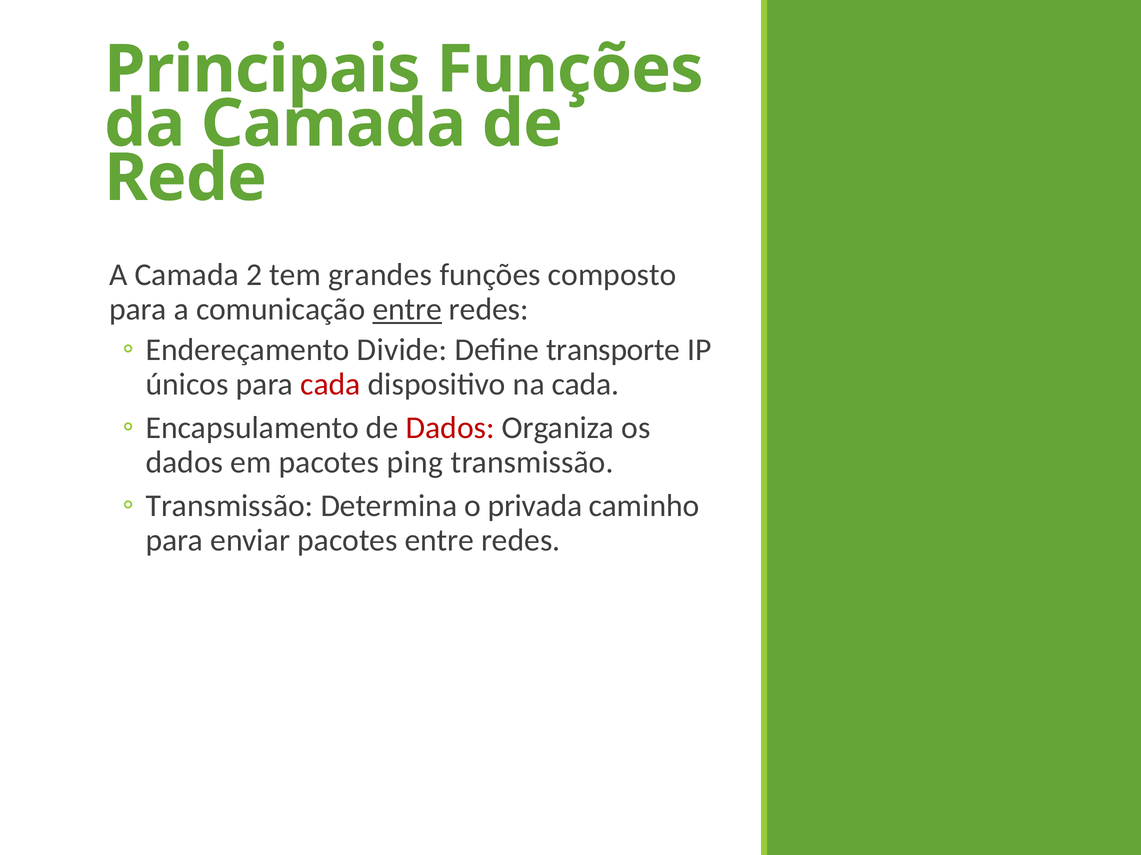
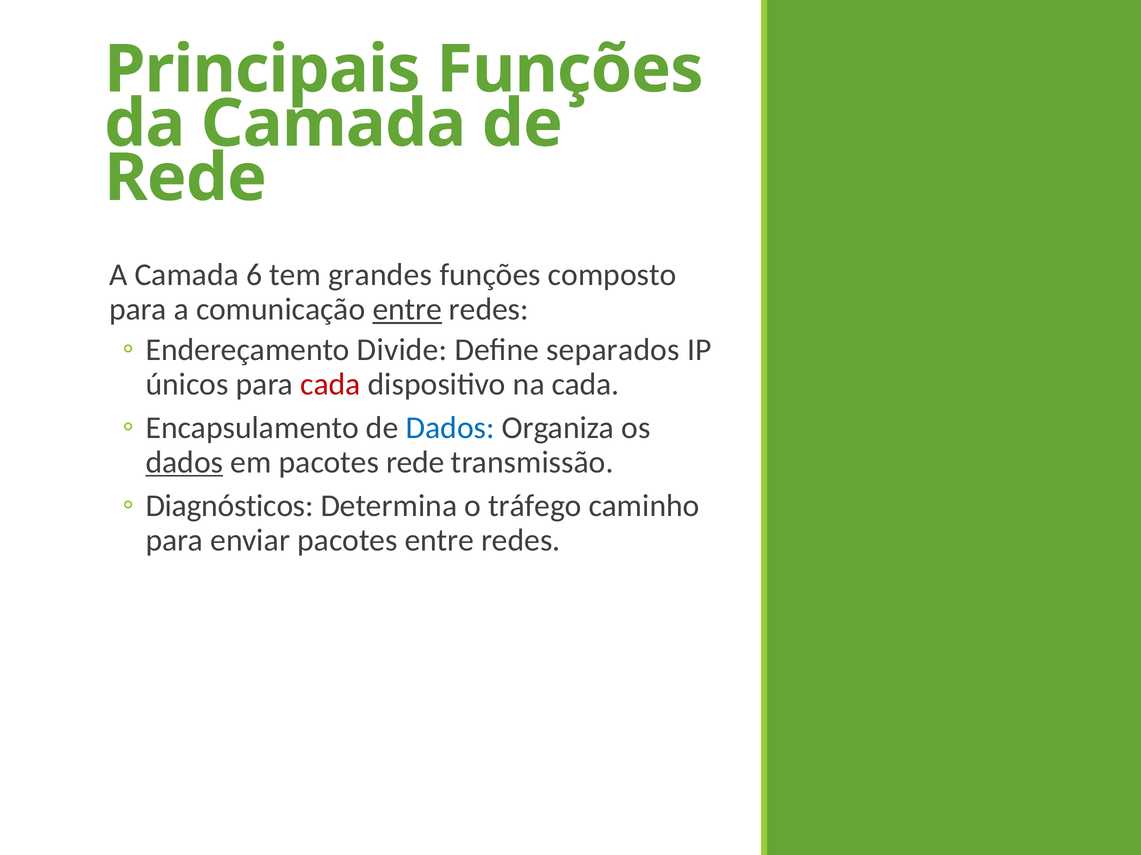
2: 2 -> 6
transporte: transporte -> separados
Dados at (450, 428) colour: red -> blue
dados at (184, 463) underline: none -> present
pacotes ping: ping -> rede
Transmissão at (229, 506): Transmissão -> Diagnósticos
privada: privada -> tráfego
